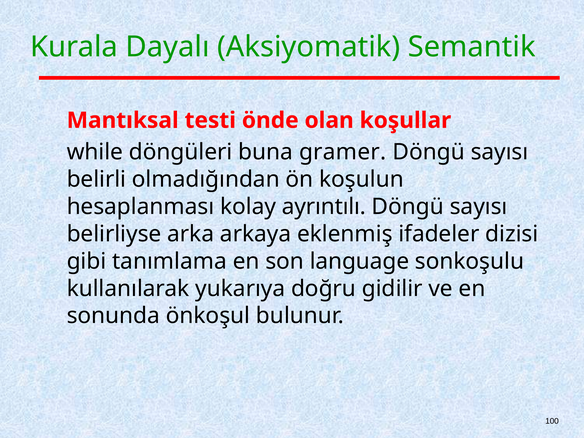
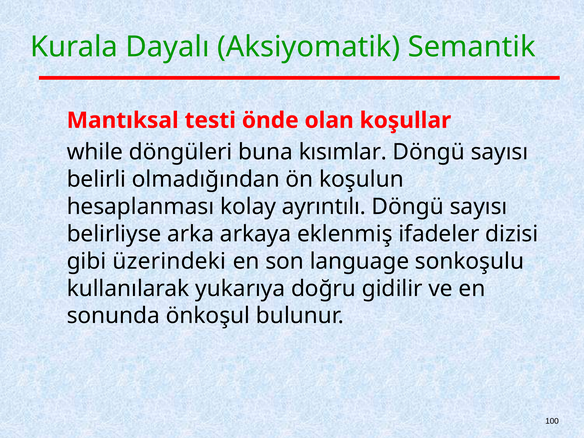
gramer: gramer -> kısımlar
tanımlama: tanımlama -> üzerindeki
